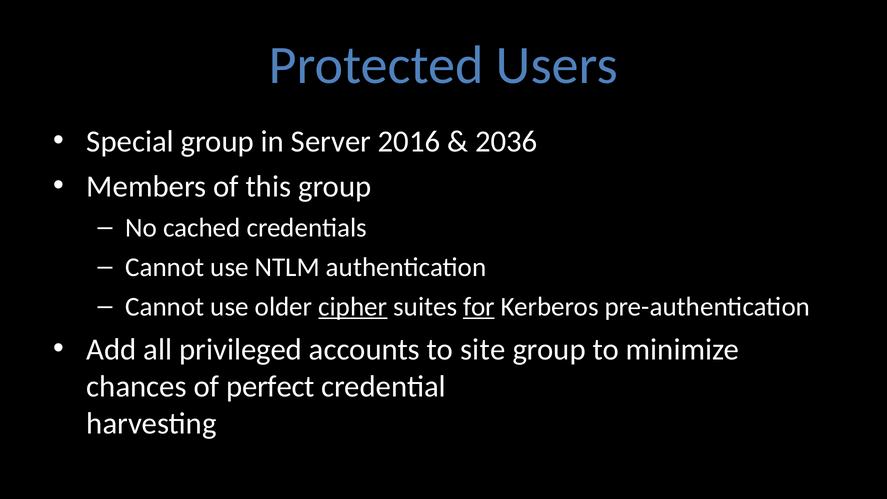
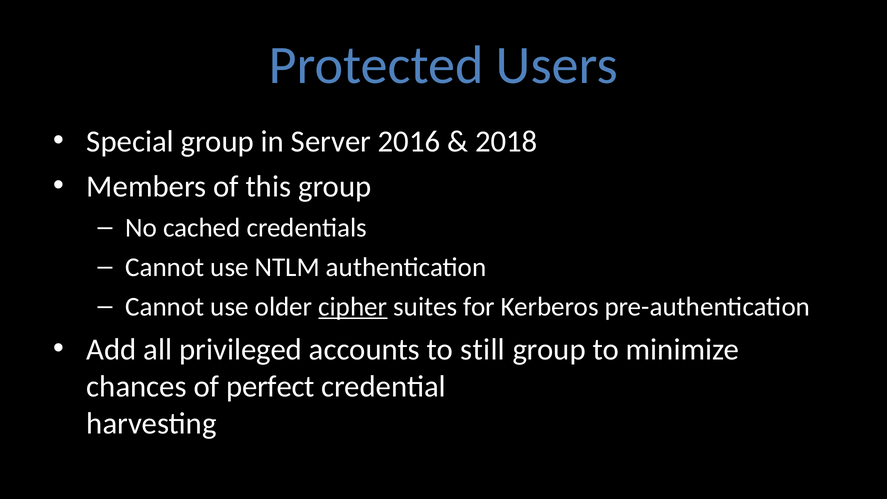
2036: 2036 -> 2018
for underline: present -> none
site: site -> still
